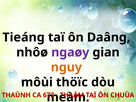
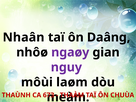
Tieáng: Tieáng -> Nhaân
nguy colour: orange -> purple
thöïc: thöïc -> laøm
